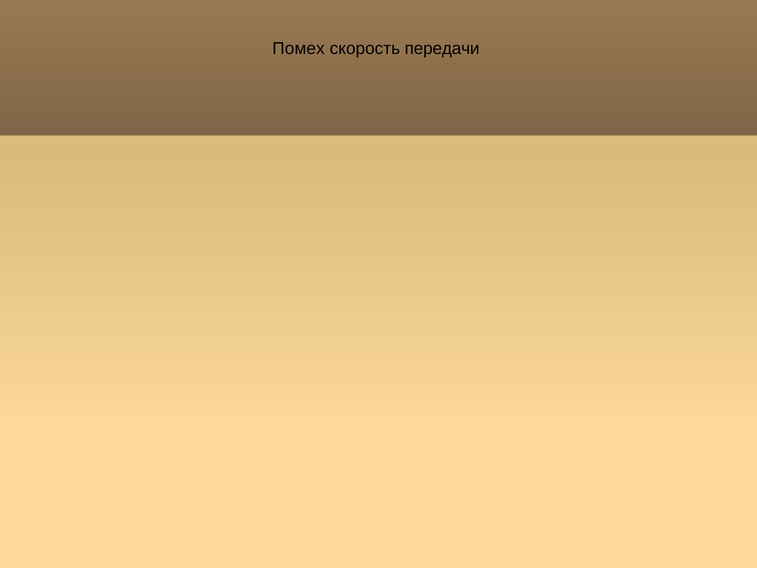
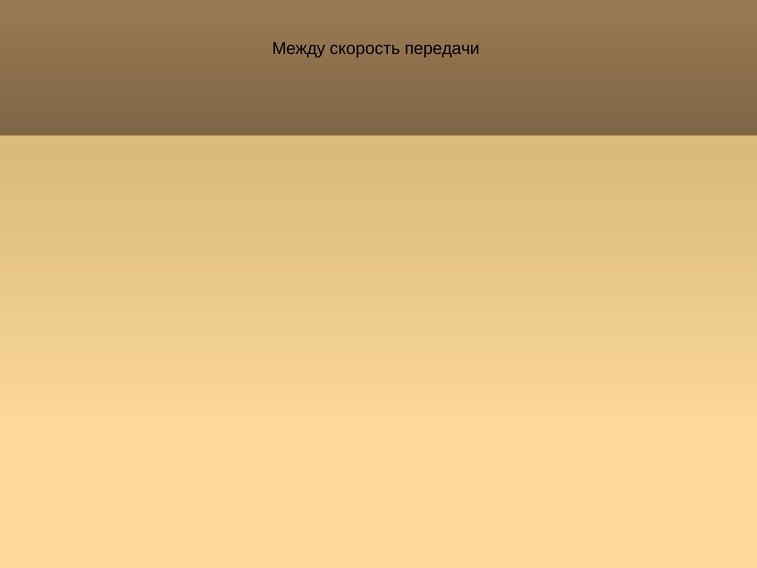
Помех: Помех -> Между
